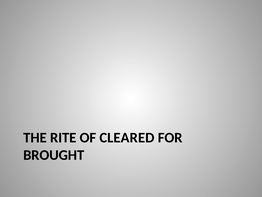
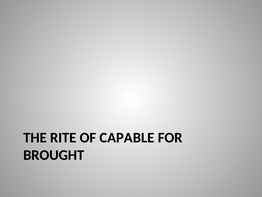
CLEARED: CLEARED -> CAPABLE
